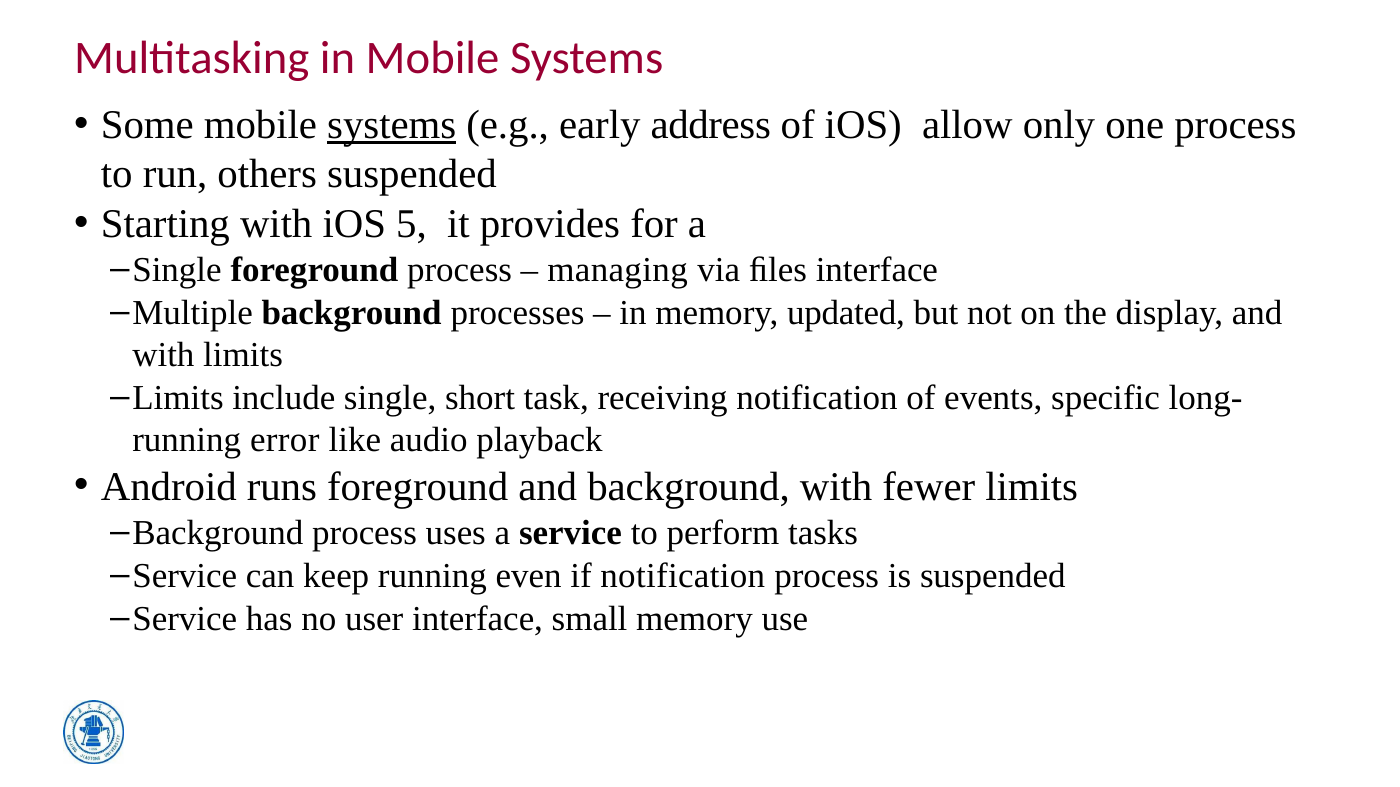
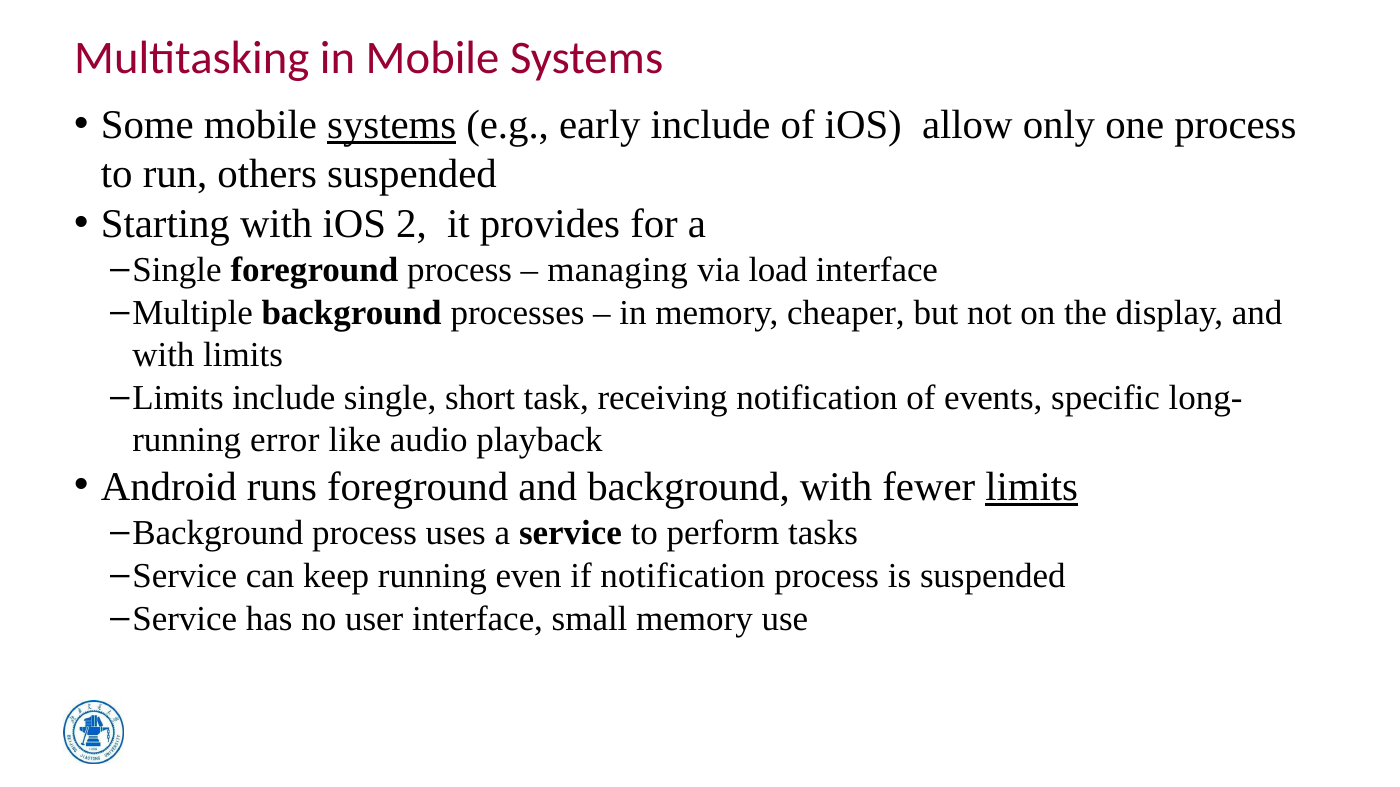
early address: address -> include
5: 5 -> 2
ﬁles: ﬁles -> load
updated: updated -> cheaper
limits at (1032, 487) underline: none -> present
